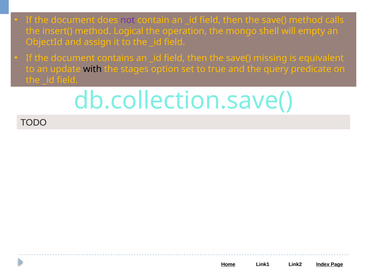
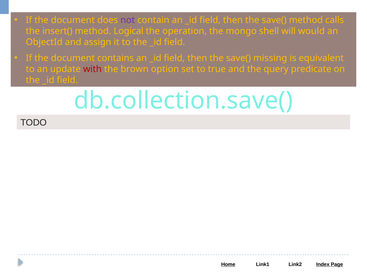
empty: empty -> would
with colour: black -> red
stages: stages -> brown
